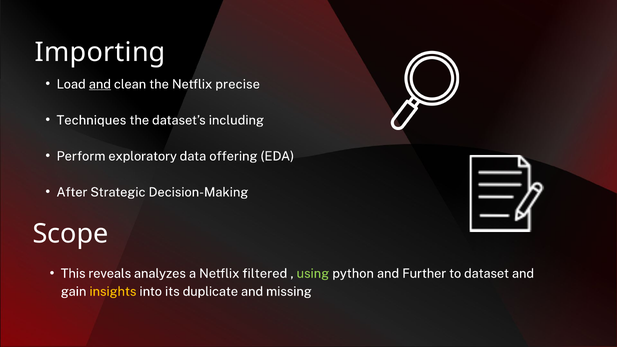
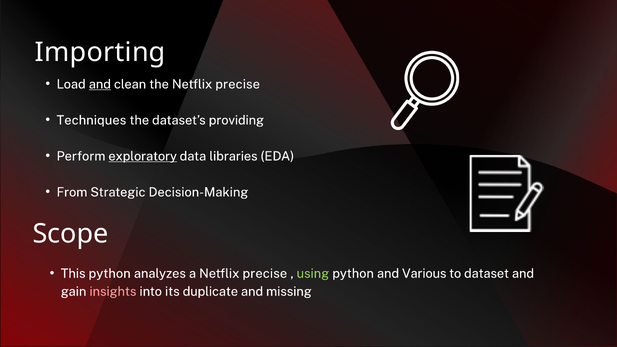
including: including -> providing
exploratory underline: none -> present
offering: offering -> libraries
After: After -> From
This reveals: reveals -> python
a Netflix filtered: filtered -> precise
Further: Further -> Various
insights colour: yellow -> pink
